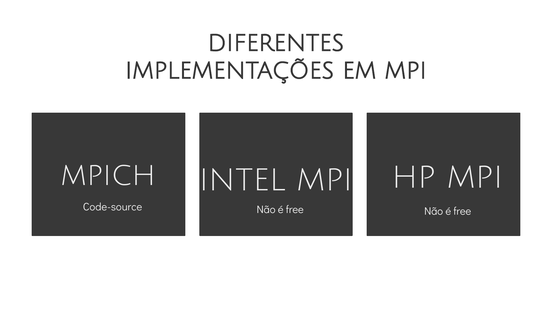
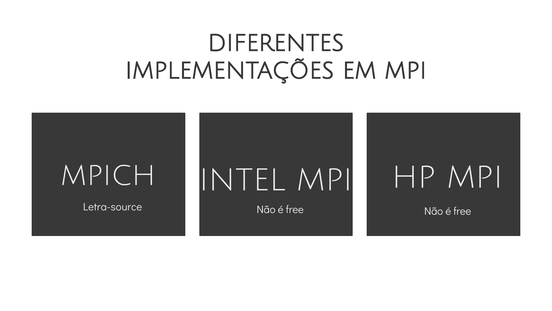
Code-source: Code-source -> Letra-source
